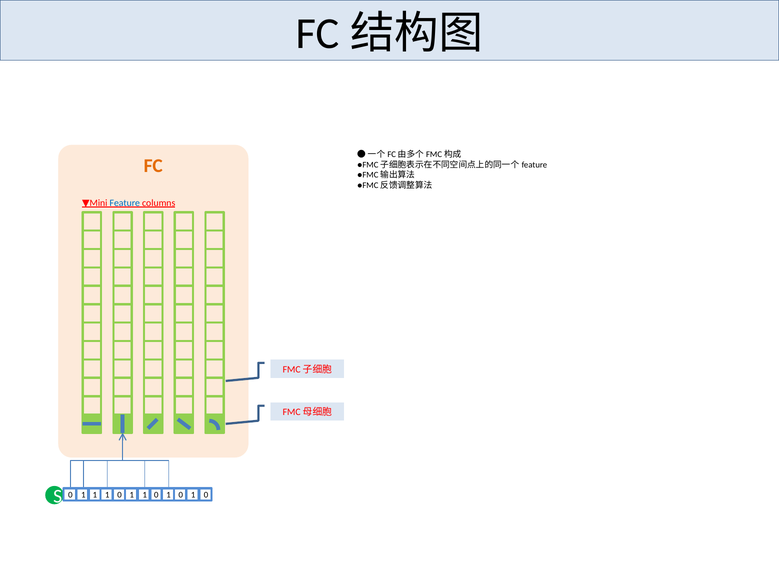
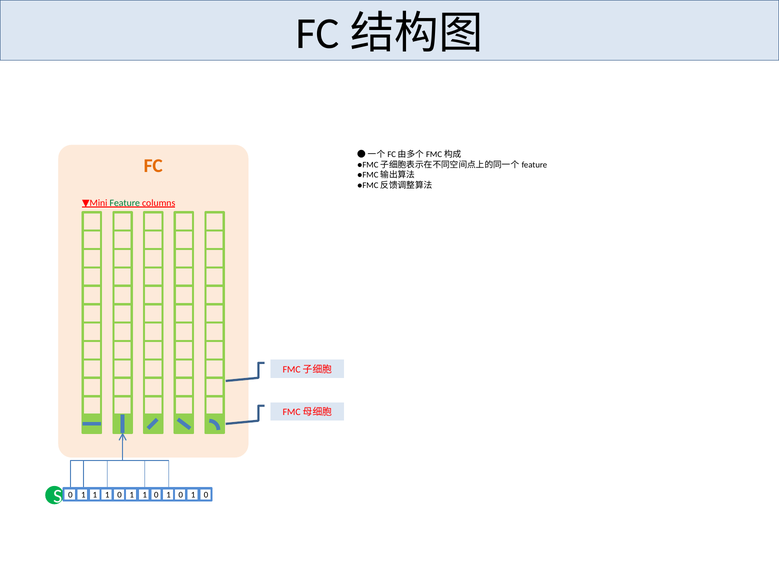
Feature at (125, 203) colour: blue -> green
